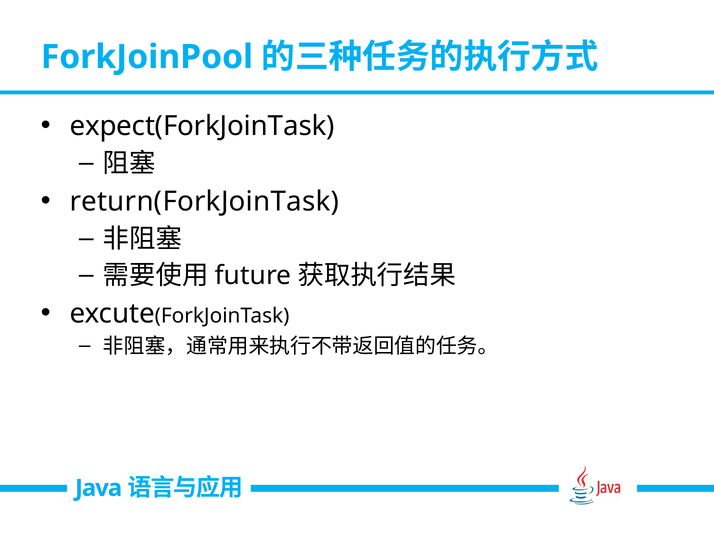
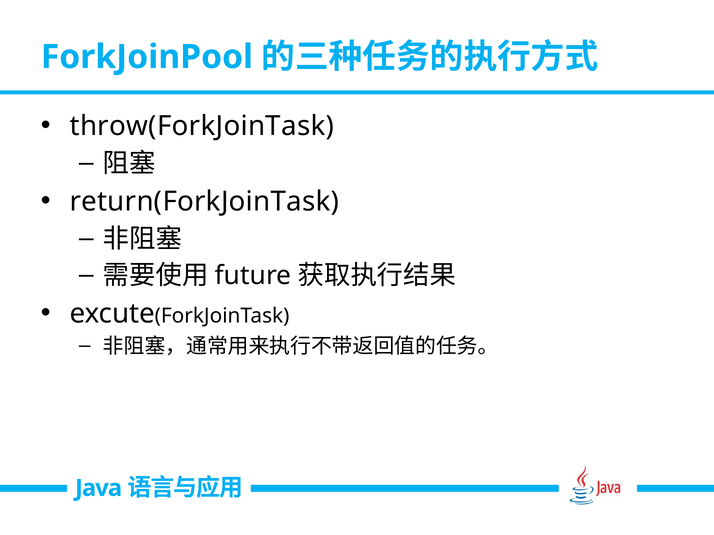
expect(ForkJoinTask: expect(ForkJoinTask -> throw(ForkJoinTask
